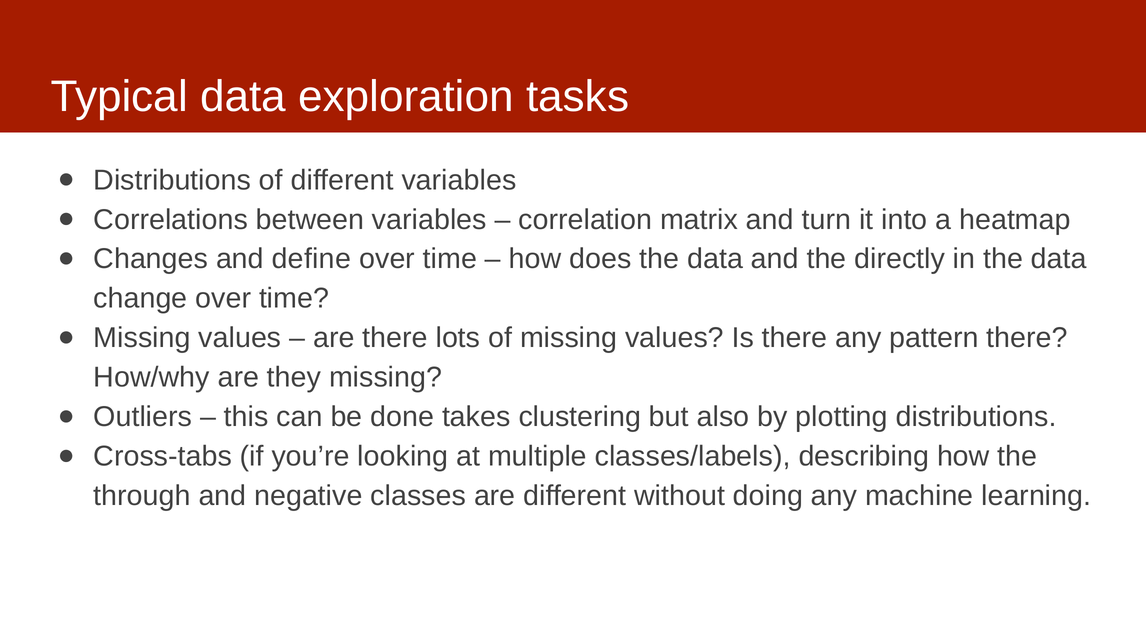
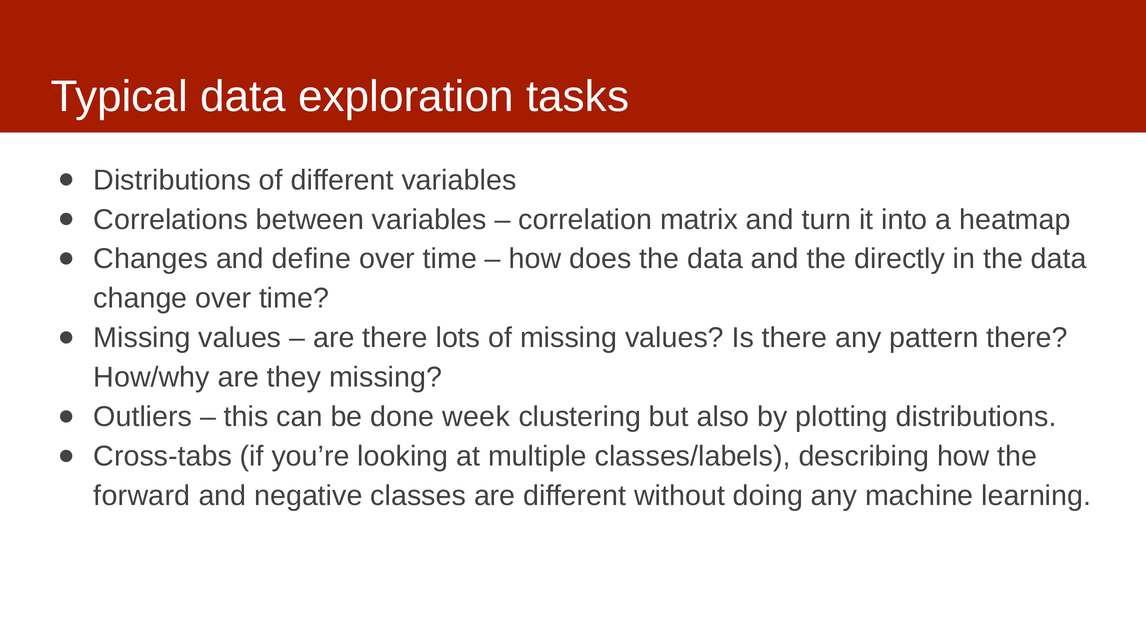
takes: takes -> week
through: through -> forward
